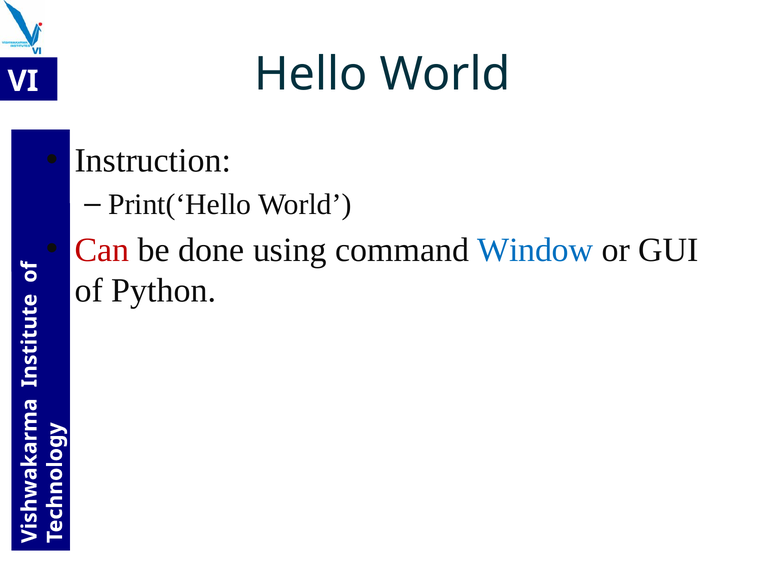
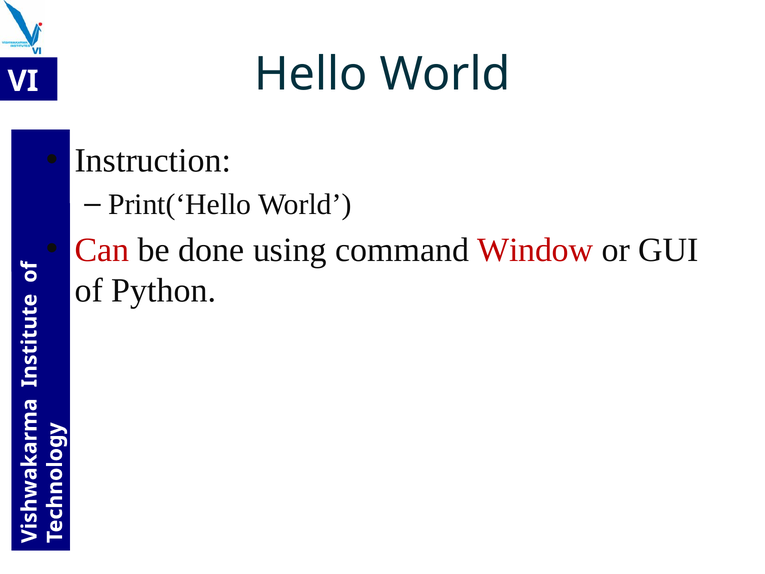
Window colour: blue -> red
